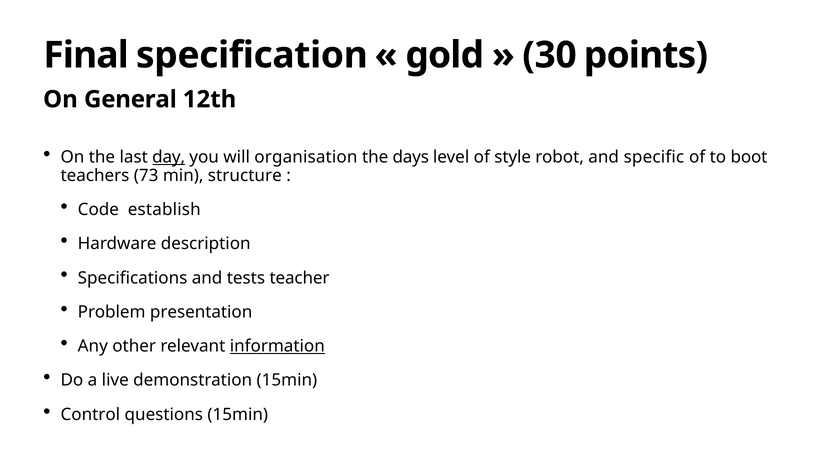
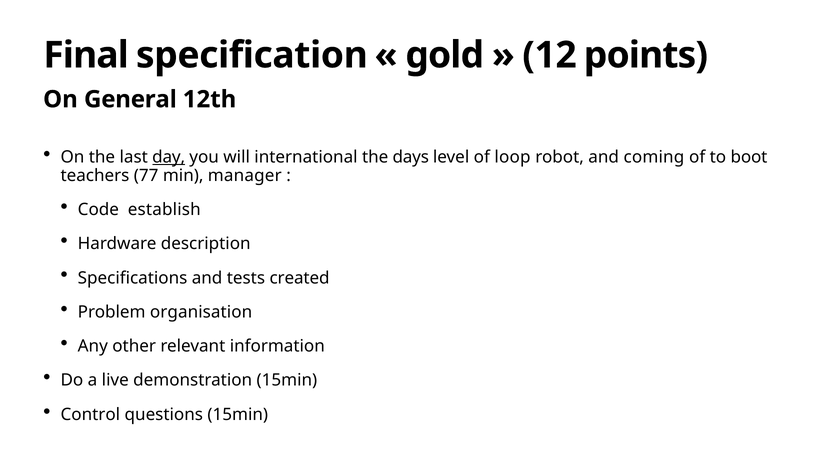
30: 30 -> 12
organisation: organisation -> international
style: style -> loop
specific: specific -> coming
73: 73 -> 77
structure: structure -> manager
teacher: teacher -> created
presentation: presentation -> organisation
information underline: present -> none
